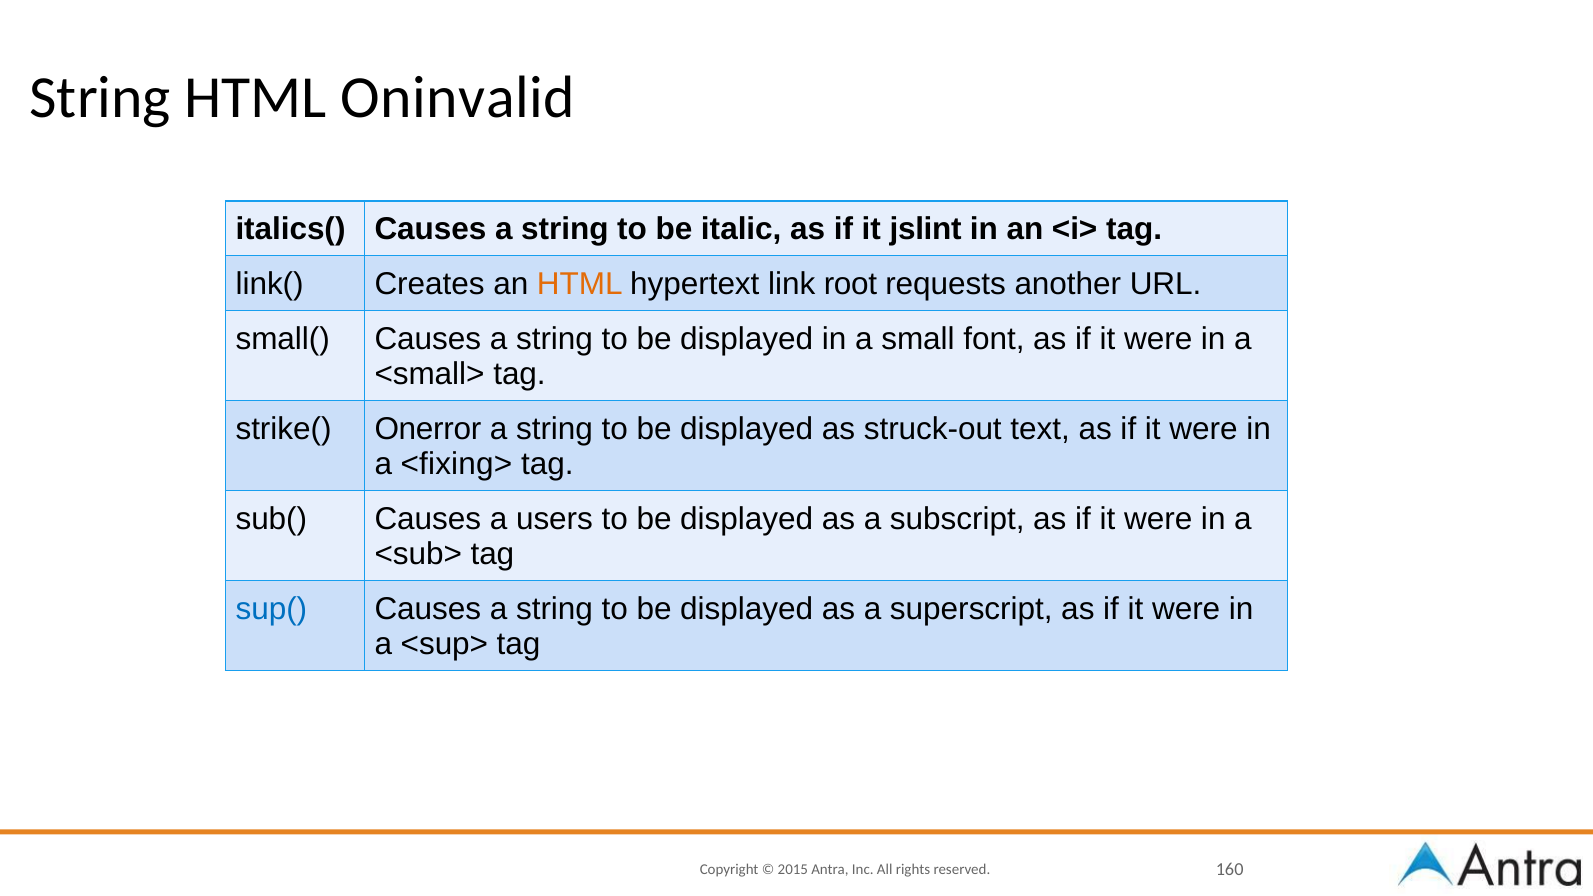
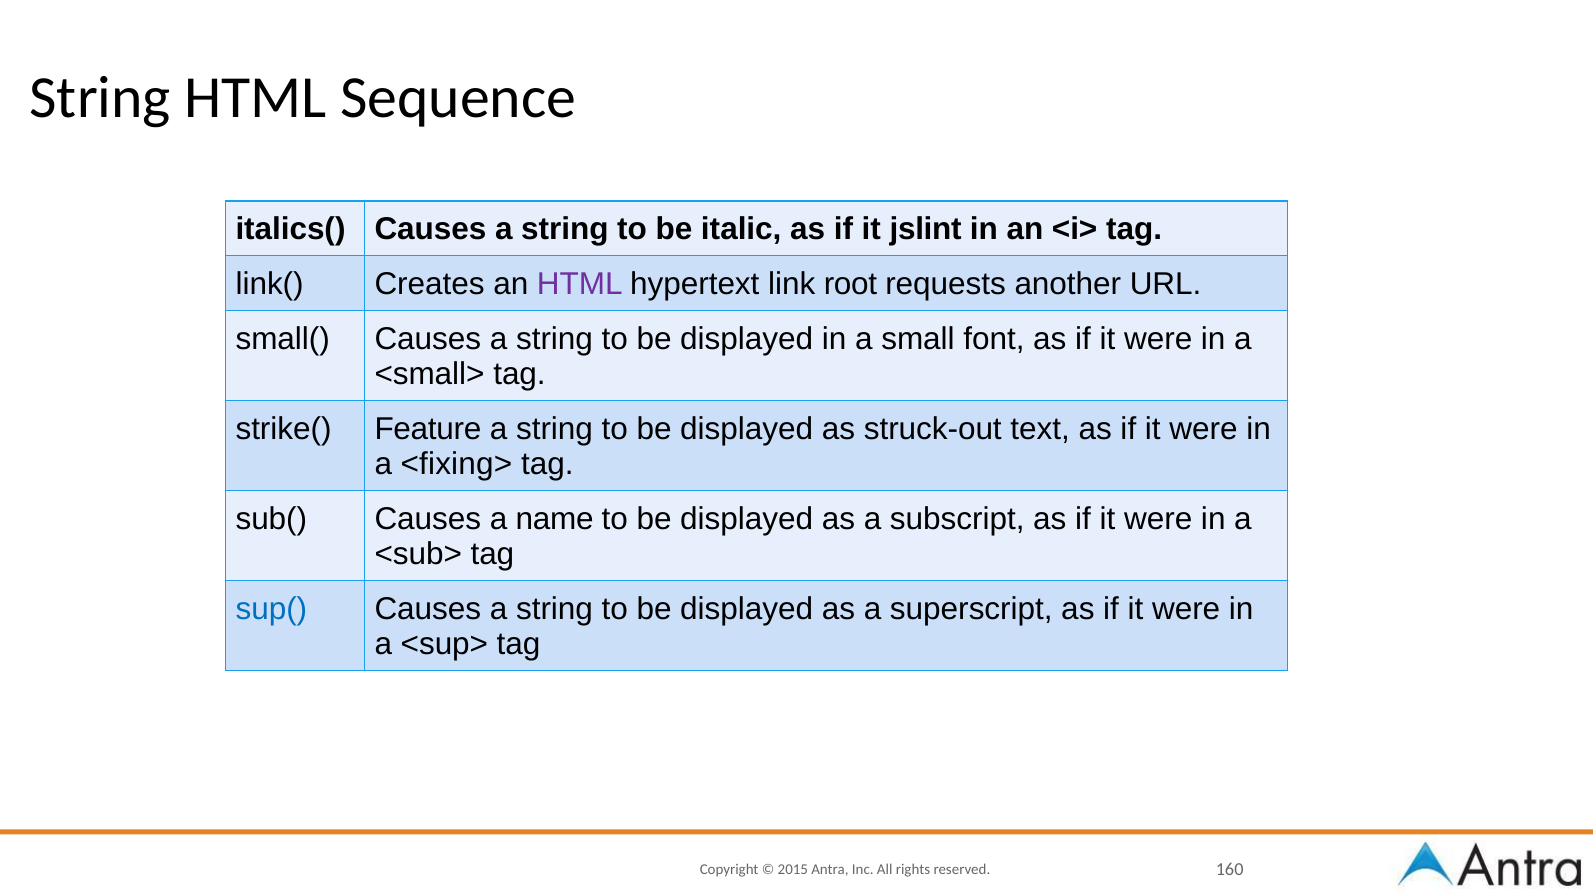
Oninvalid: Oninvalid -> Sequence
HTML at (580, 284) colour: orange -> purple
Onerror: Onerror -> Feature
users: users -> name
